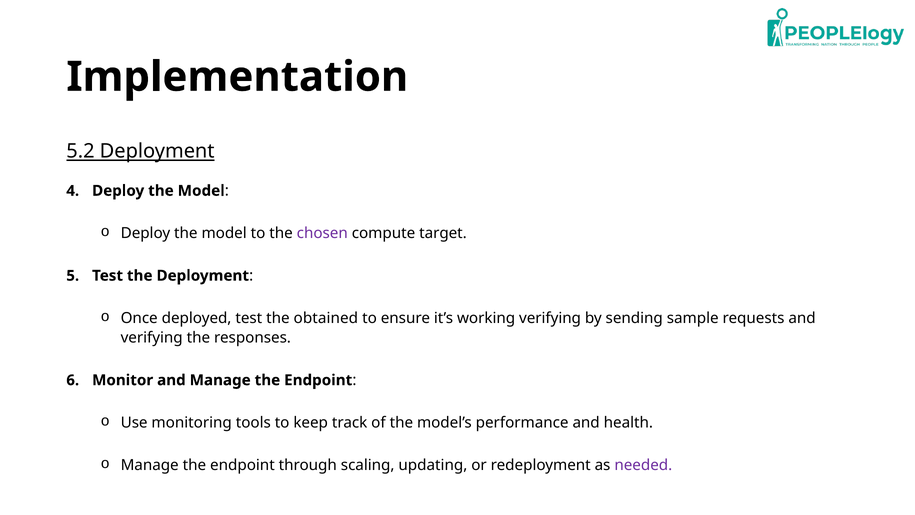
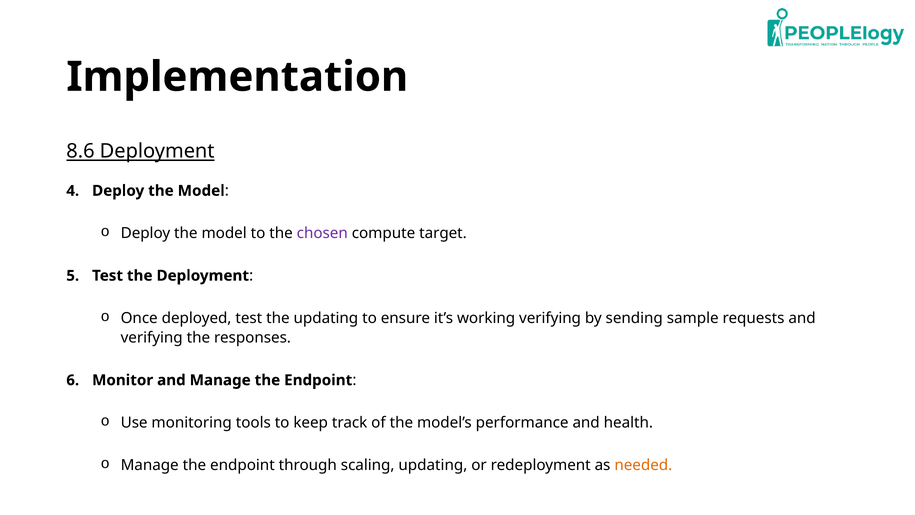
5.2: 5.2 -> 8.6
the obtained: obtained -> updating
needed colour: purple -> orange
